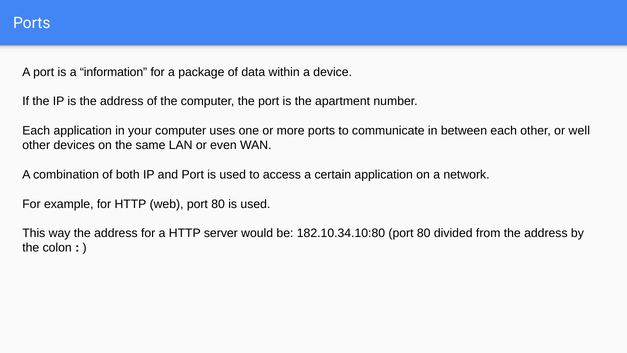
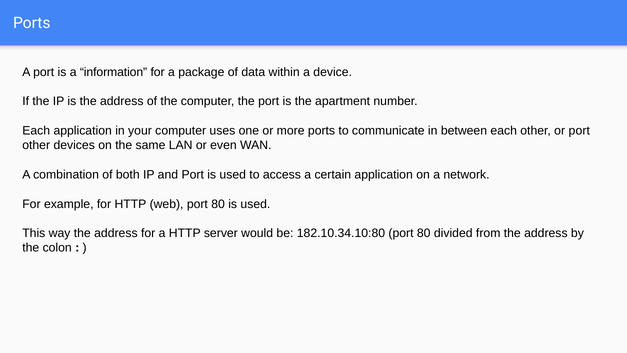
or well: well -> port
